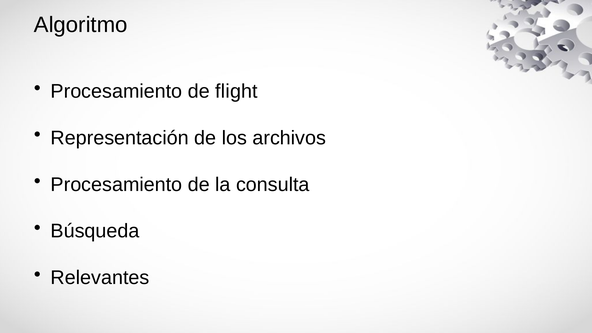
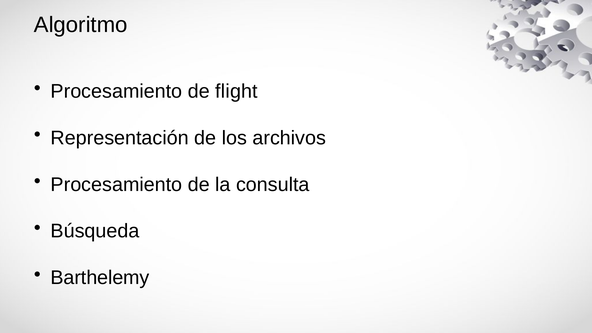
Relevantes: Relevantes -> Barthelemy
